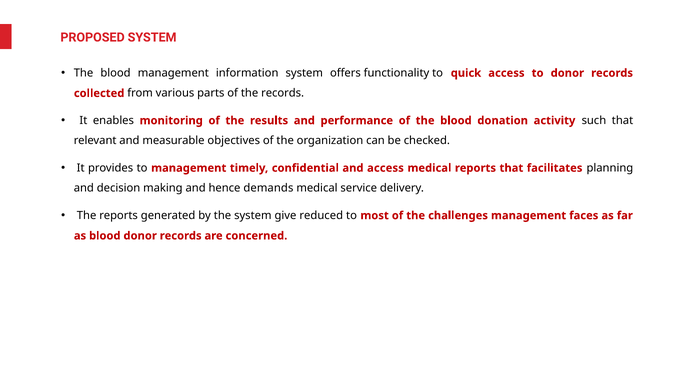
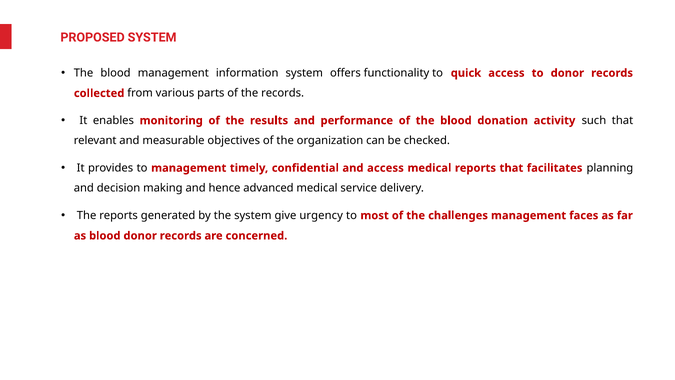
demands: demands -> advanced
reduced: reduced -> urgency
